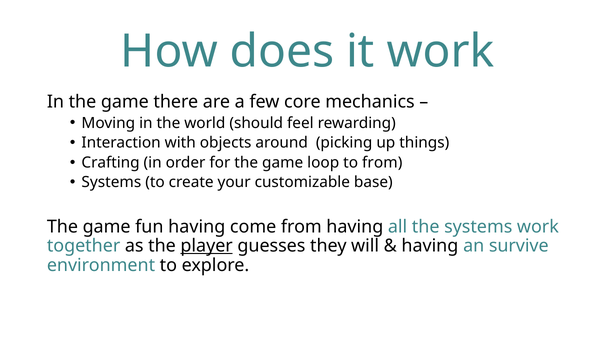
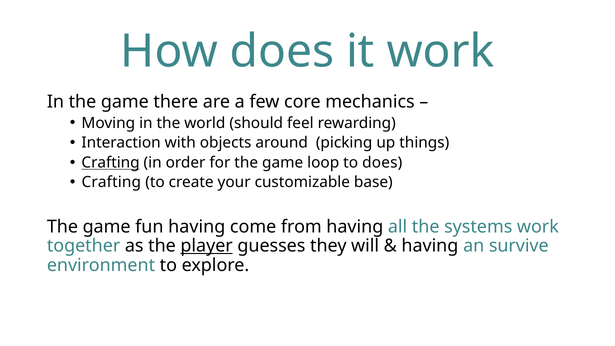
Crafting at (111, 163) underline: none -> present
to from: from -> does
Systems at (111, 182): Systems -> Crafting
